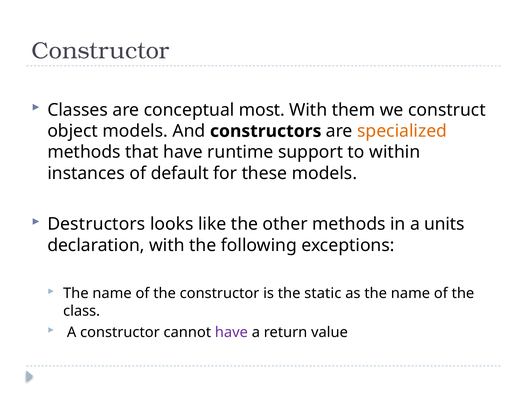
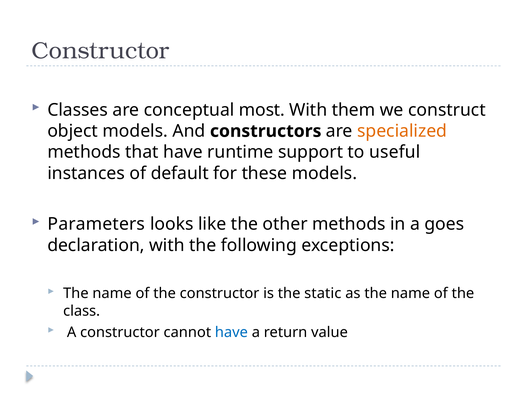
within: within -> useful
Destructors: Destructors -> Parameters
units: units -> goes
have at (231, 333) colour: purple -> blue
